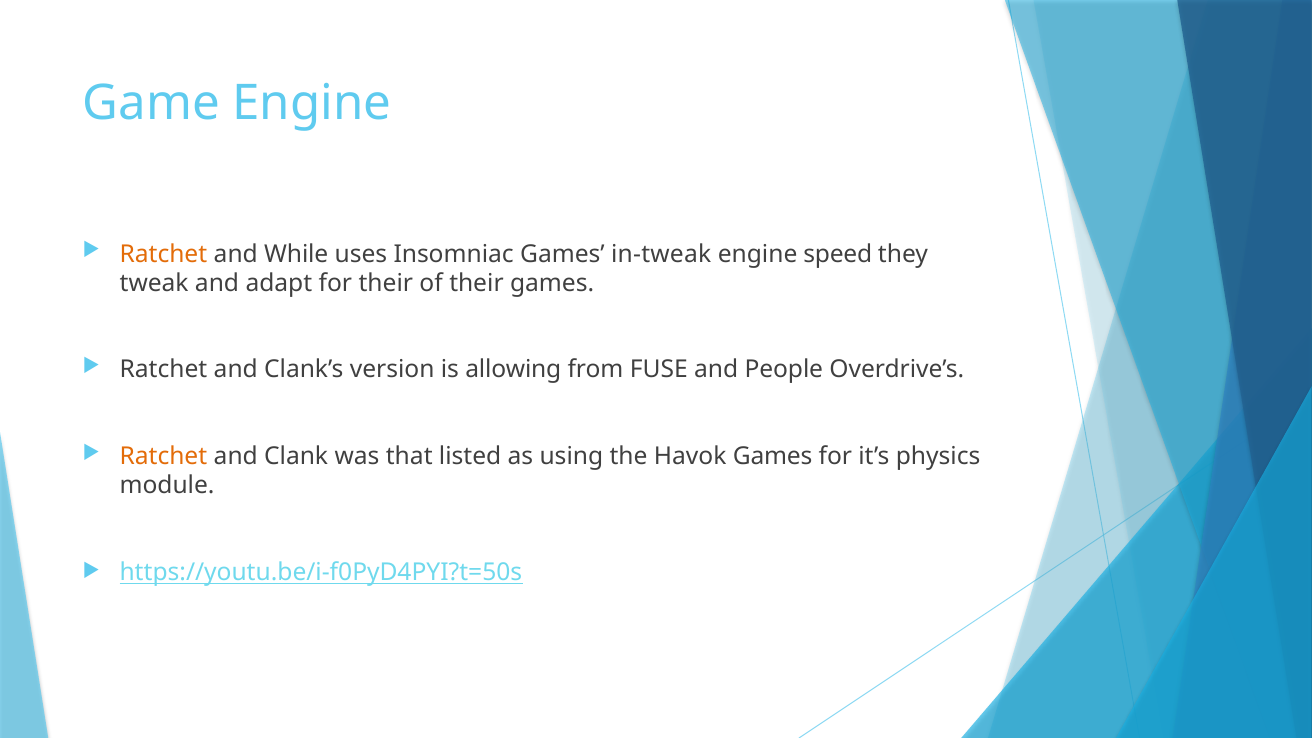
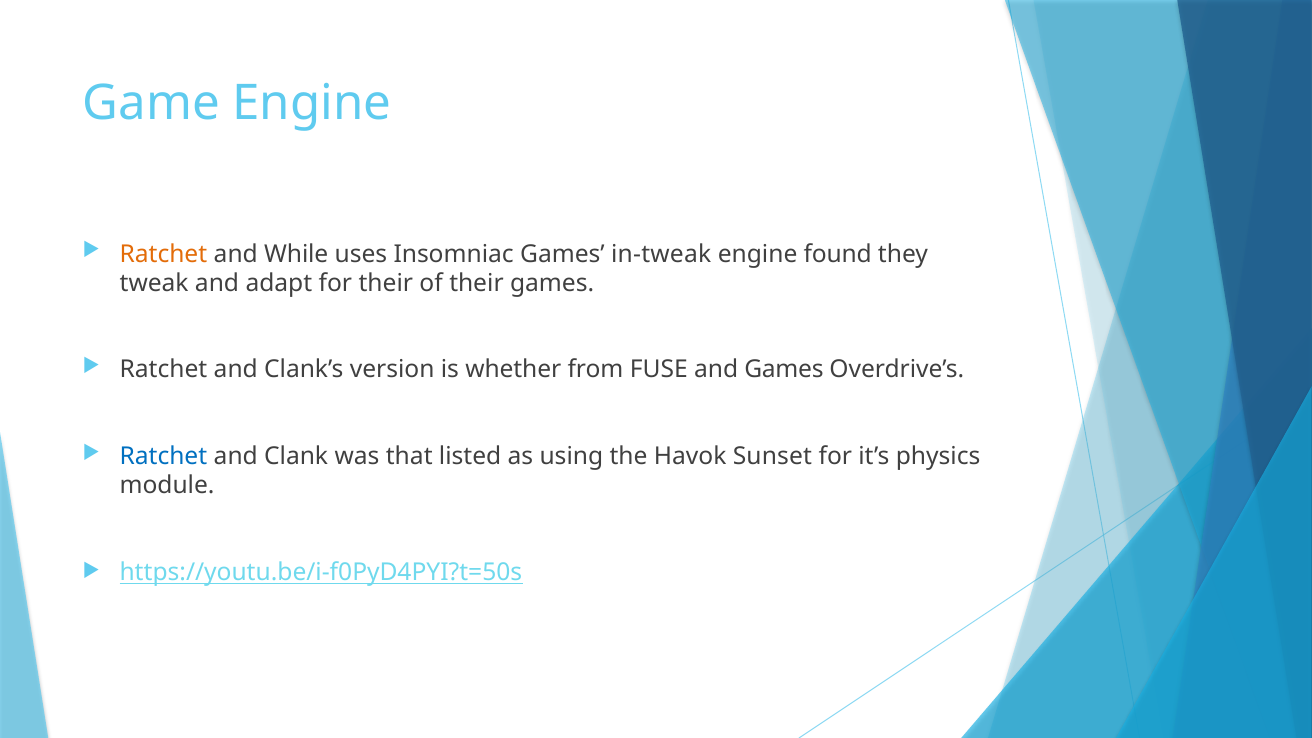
speed: speed -> found
allowing: allowing -> whether
and People: People -> Games
Ratchet at (163, 456) colour: orange -> blue
Havok Games: Games -> Sunset
